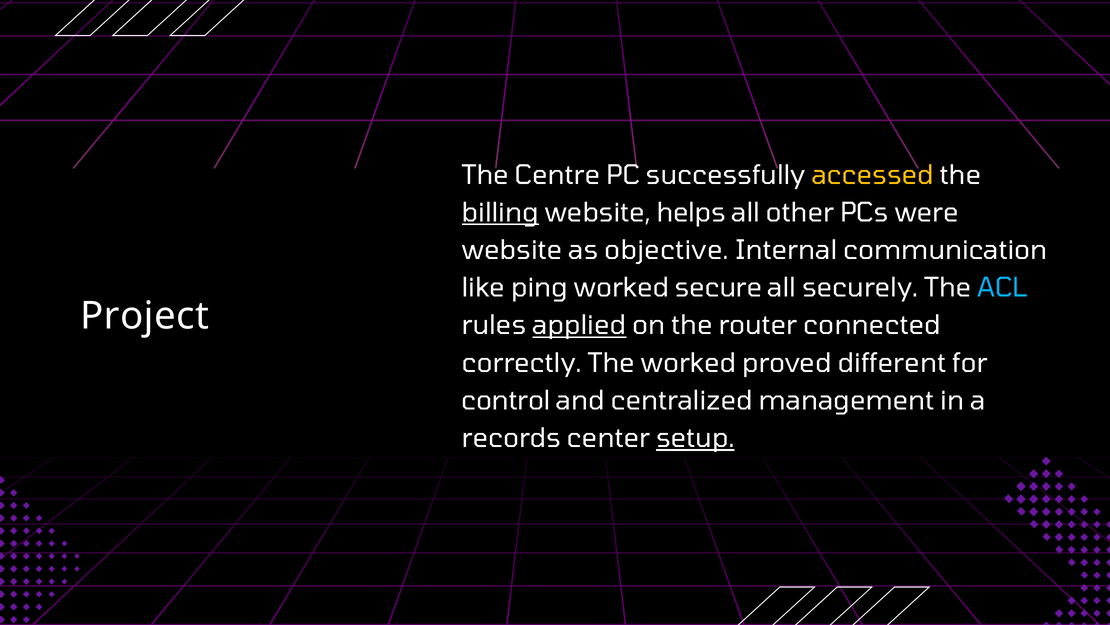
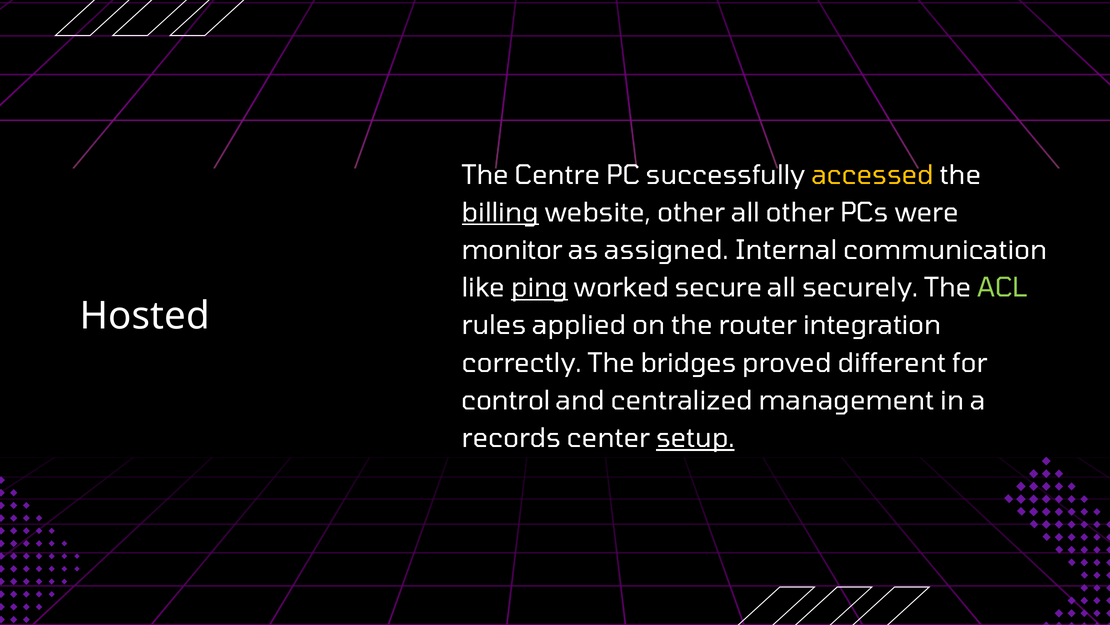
website helps: helps -> other
website at (512, 250): website -> monitor
objective: objective -> assigned
ping underline: none -> present
ACL colour: light blue -> light green
Project: Project -> Hosted
applied underline: present -> none
connected: connected -> integration
The worked: worked -> bridges
